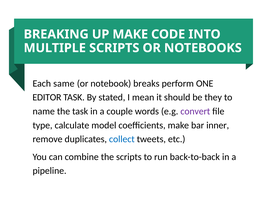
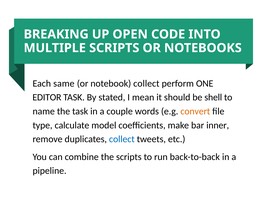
UP MAKE: MAKE -> OPEN
notebook breaks: breaks -> collect
they: they -> shell
convert colour: purple -> orange
